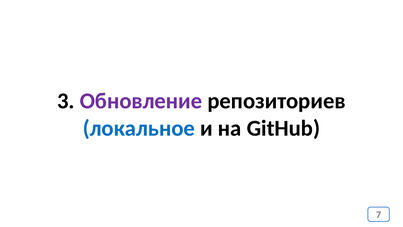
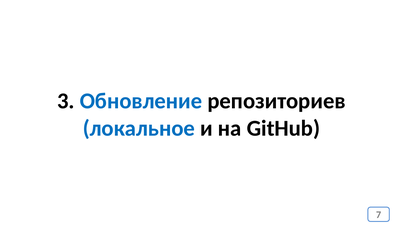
Обновление colour: purple -> blue
